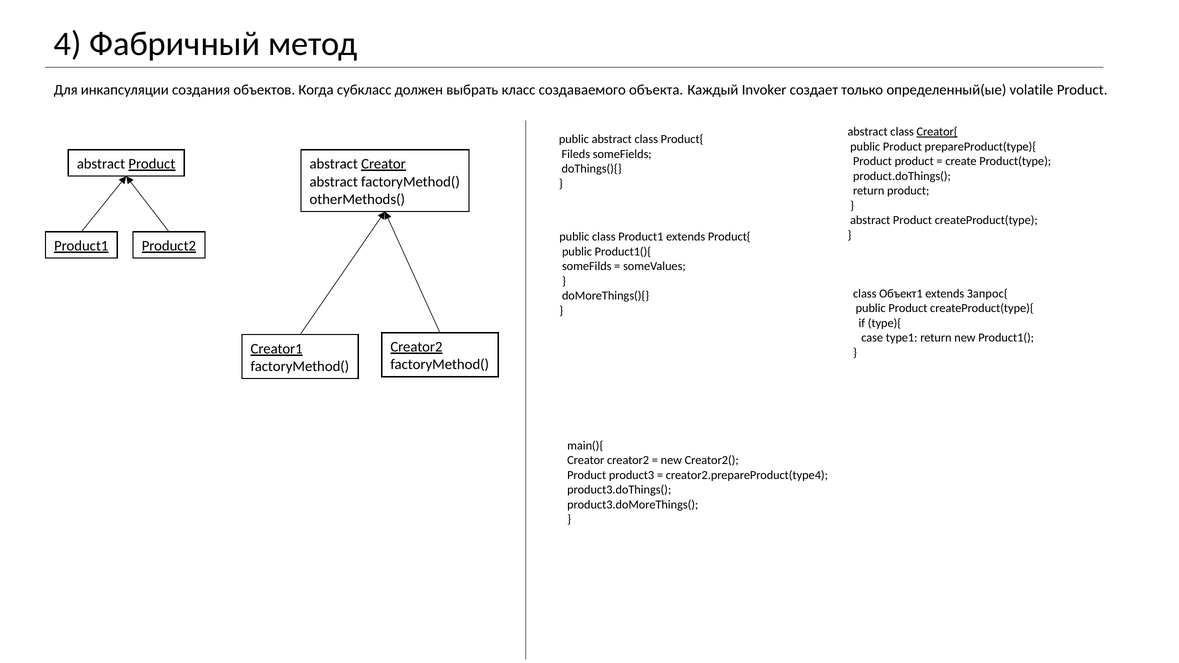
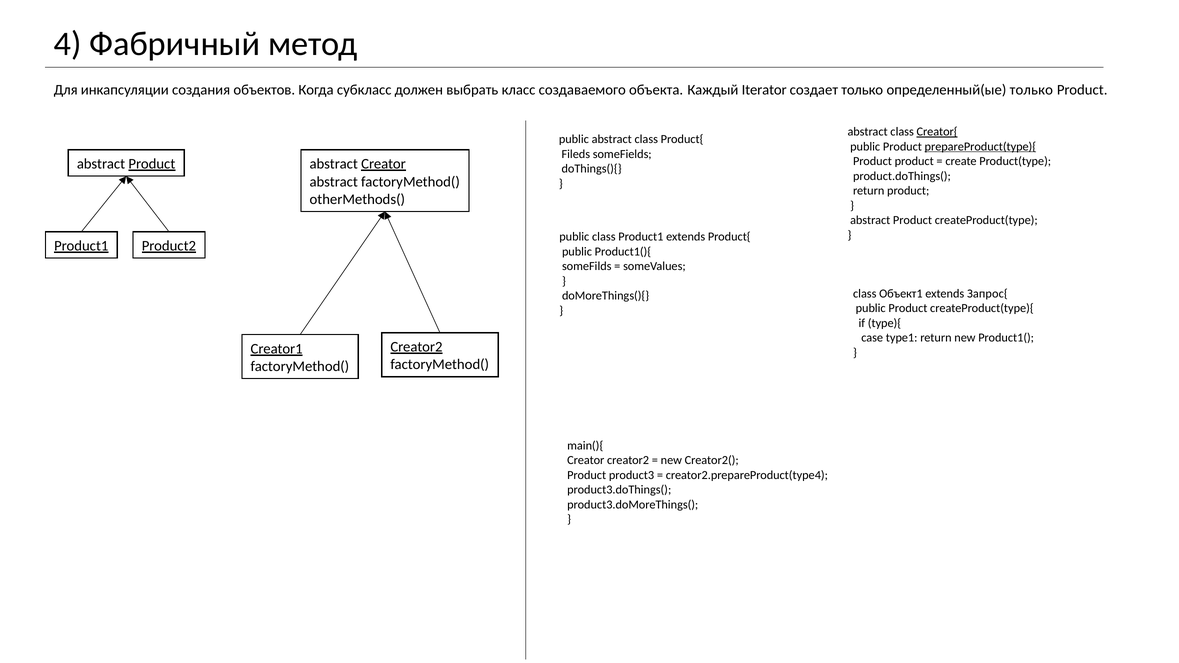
Invoker: Invoker -> Iterator
определенный(ые volatile: volatile -> только
prepareProduct(type){ underline: none -> present
